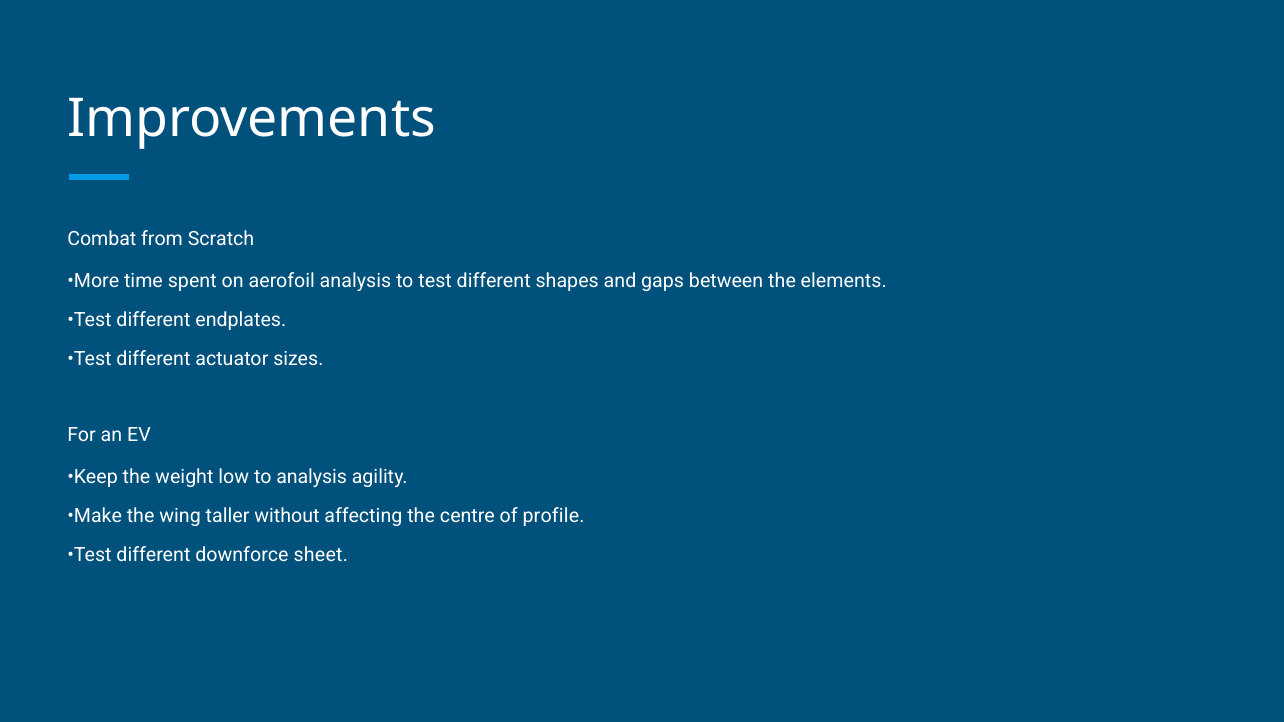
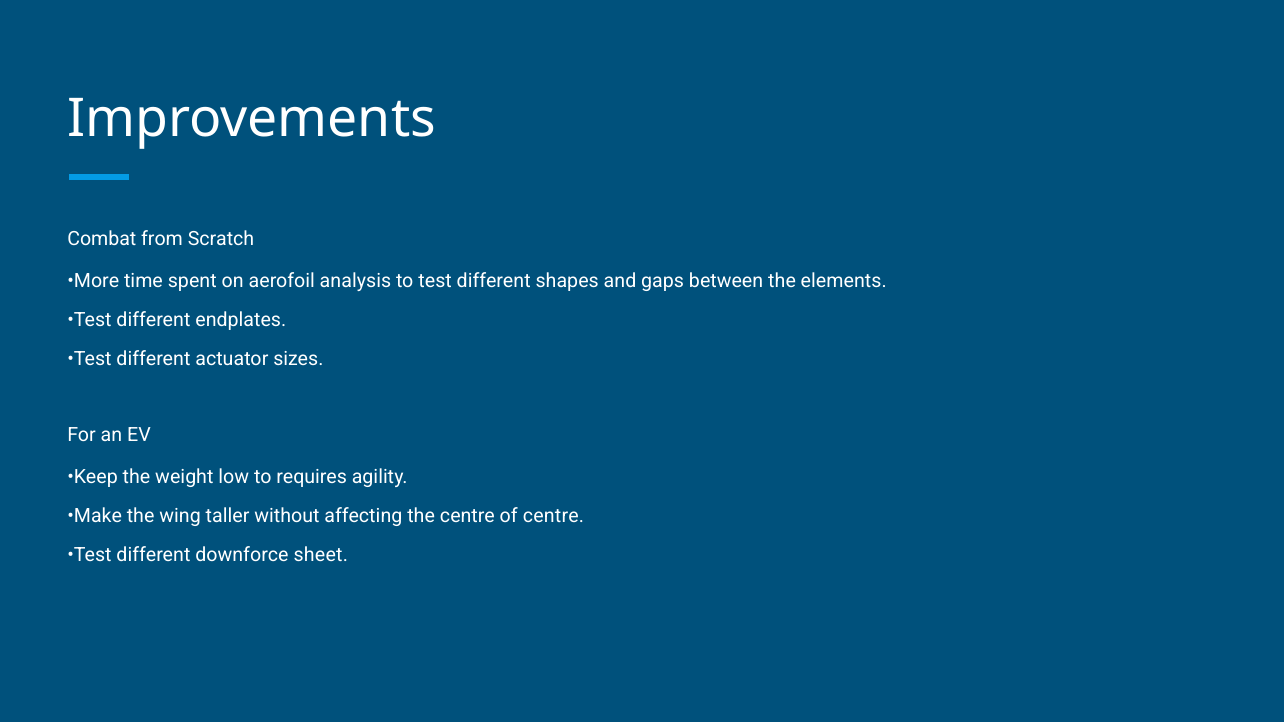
to analysis: analysis -> requires
of profile: profile -> centre
